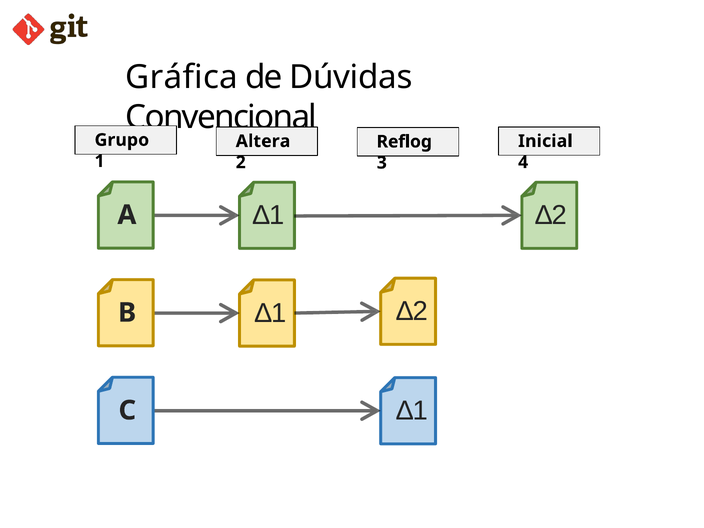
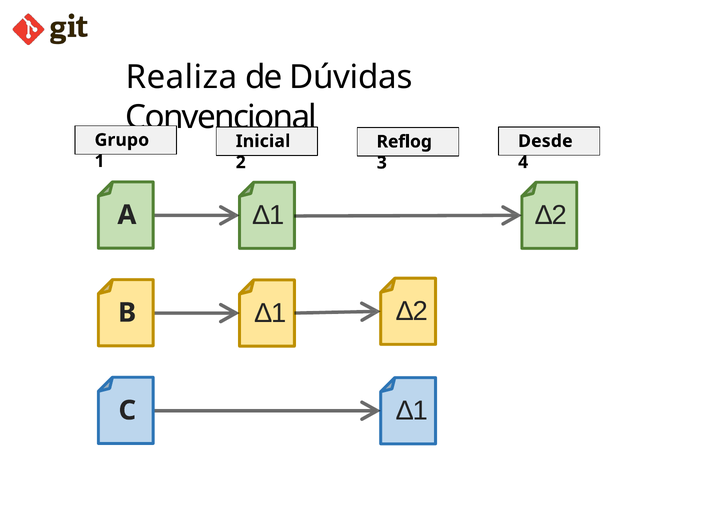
Gráfica: Gráfica -> Realiza
Inicial: Inicial -> Desde
Altera: Altera -> Inicial
